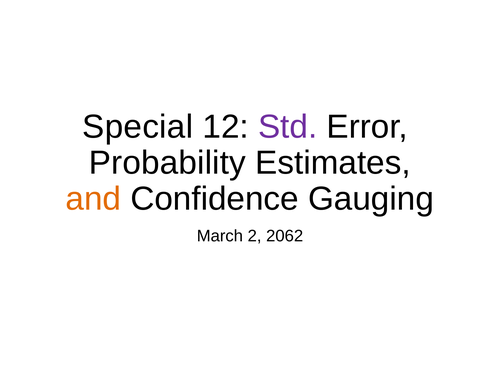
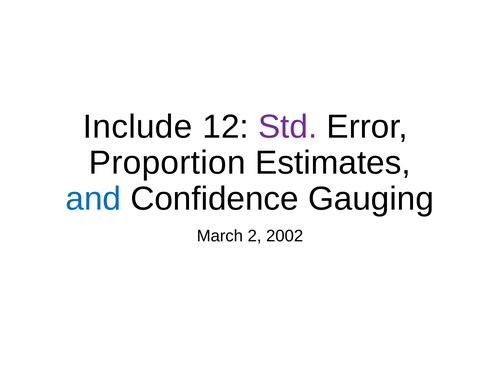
Special: Special -> Include
Probability: Probability -> Proportion
and colour: orange -> blue
2062: 2062 -> 2002
